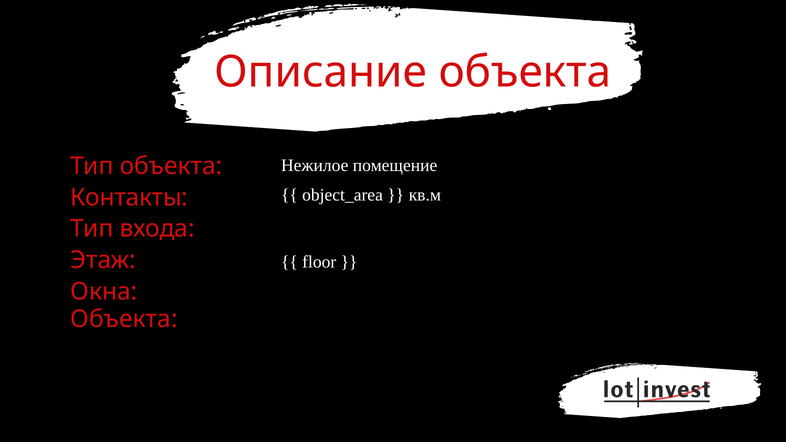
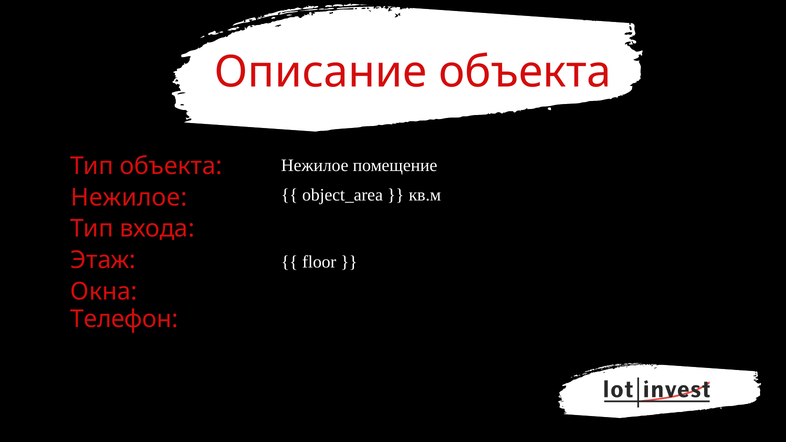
Контакты at (129, 198): Контакты -> Нежилое
Объекта at (124, 319): Объекта -> Телефон
